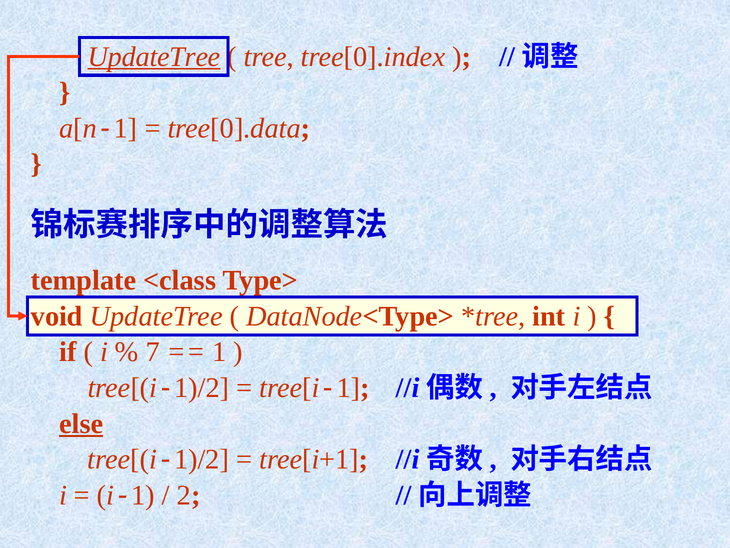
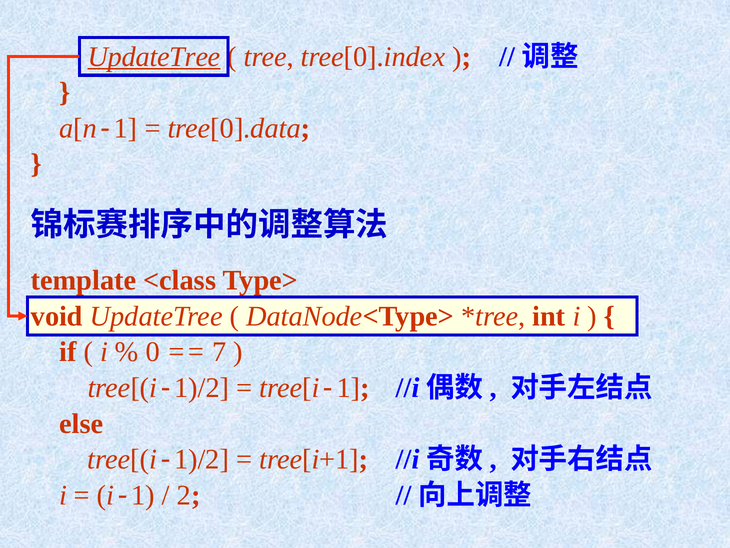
7: 7 -> 0
1: 1 -> 7
else underline: present -> none
